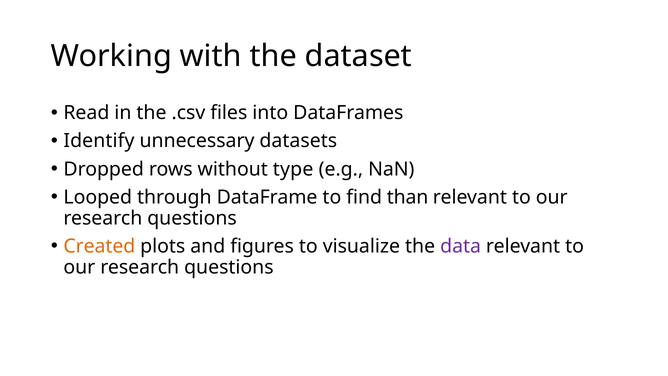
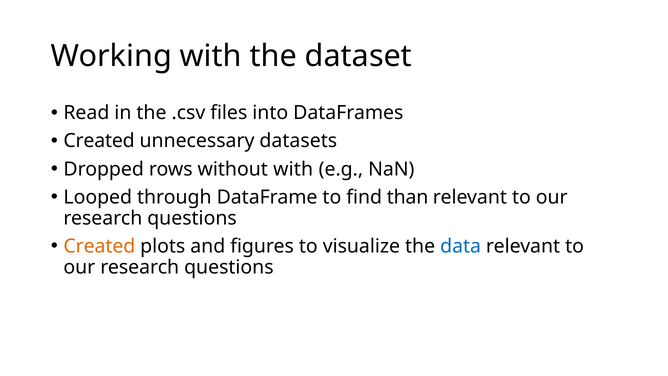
Identify at (99, 141): Identify -> Created
without type: type -> with
data colour: purple -> blue
